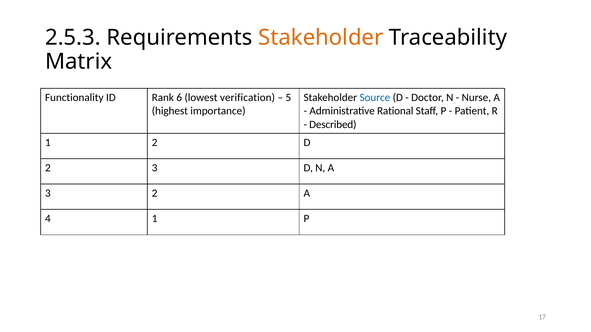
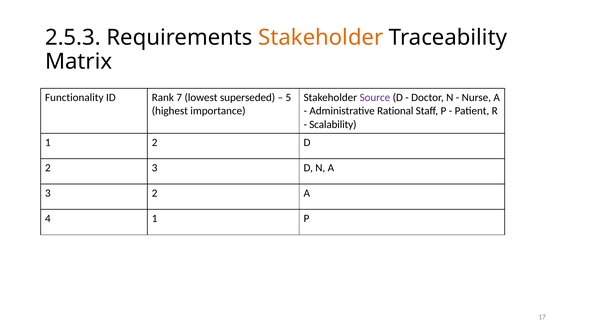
6: 6 -> 7
verification: verification -> superseded
Source colour: blue -> purple
Described: Described -> Scalability
